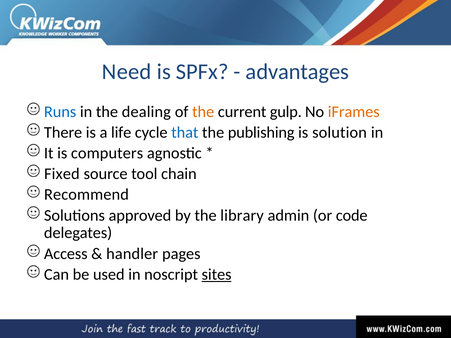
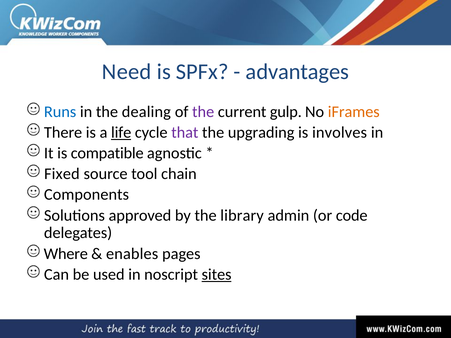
the at (203, 112) colour: orange -> purple
life underline: none -> present
that colour: blue -> purple
publishing: publishing -> upgrading
solution: solution -> involves
computers: computers -> compatible
Recommend: Recommend -> Components
Access: Access -> Where
handler: handler -> enables
